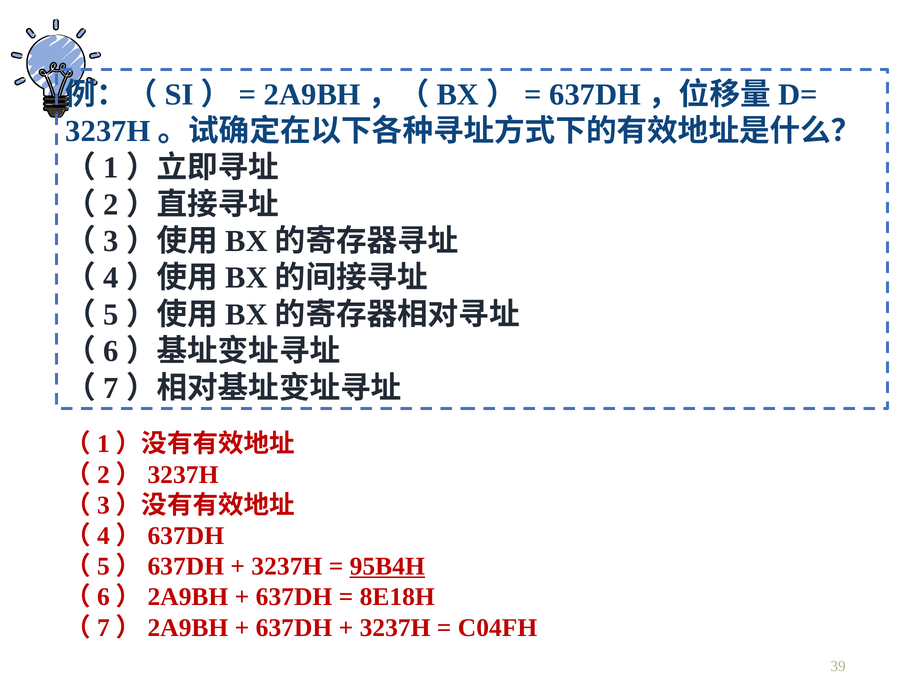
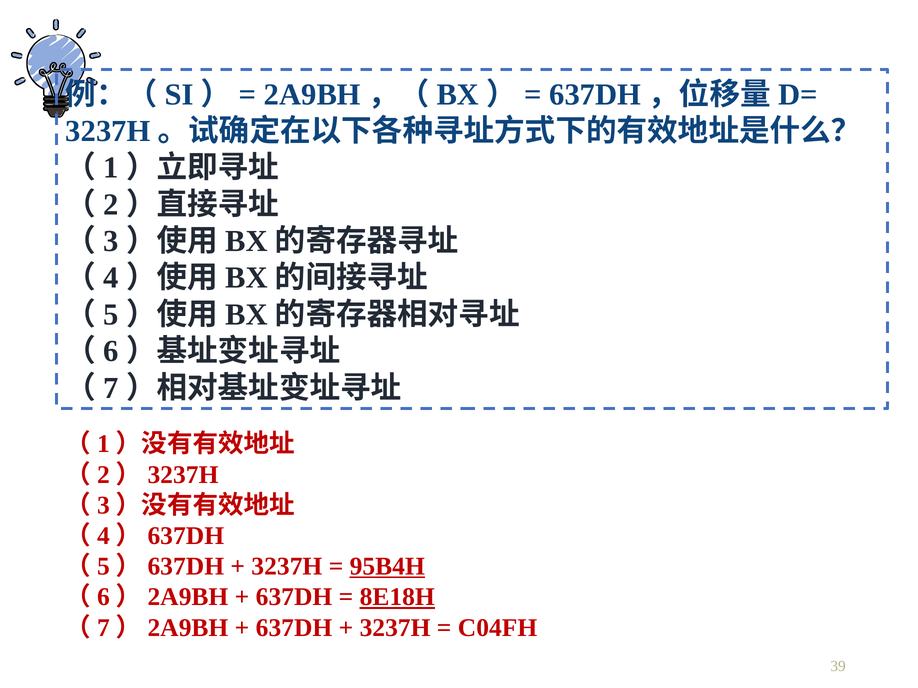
8E18H underline: none -> present
